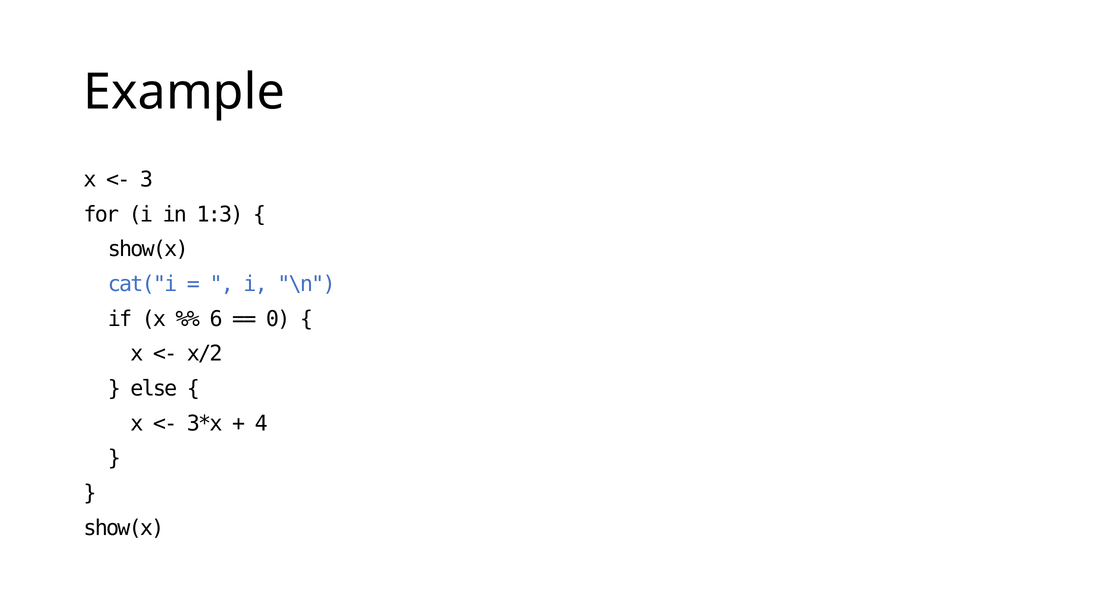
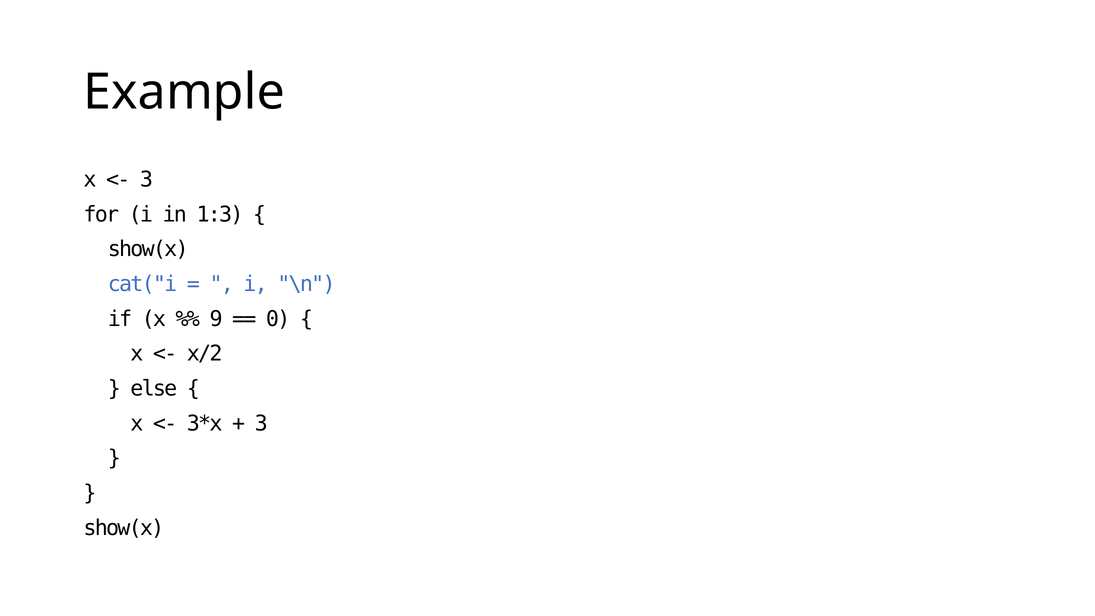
6: 6 -> 9
4 at (261, 423): 4 -> 3
